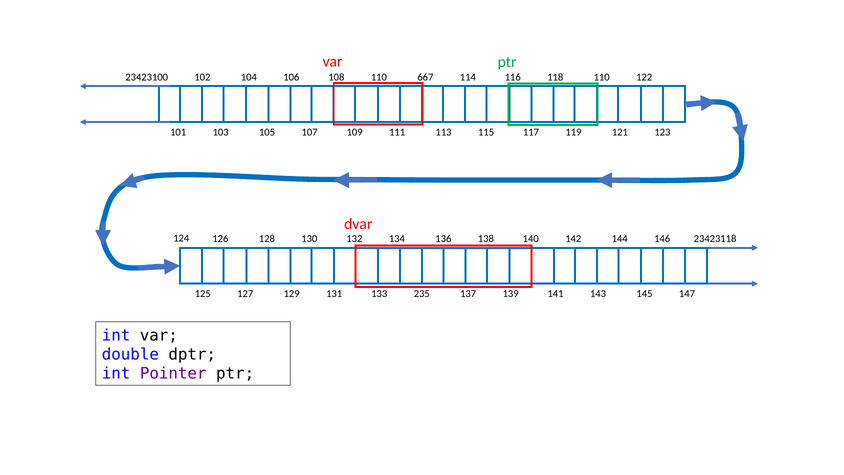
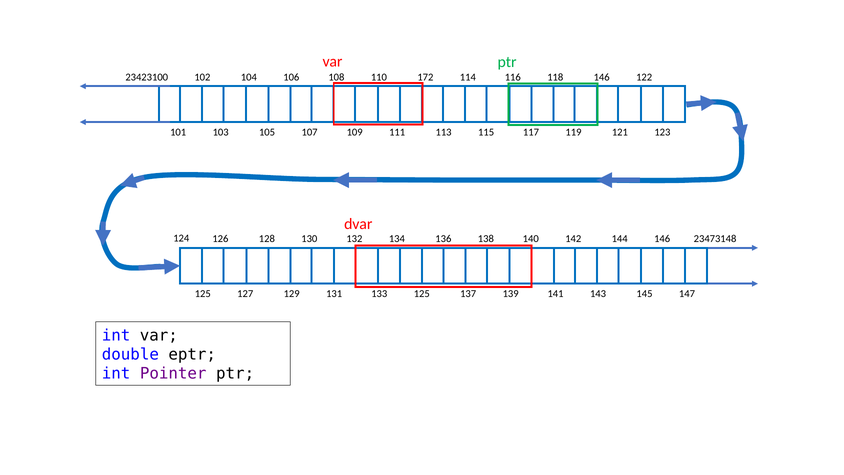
667: 667 -> 172
118 110: 110 -> 146
23423118: 23423118 -> 23473148
133 235: 235 -> 125
dptr: dptr -> eptr
